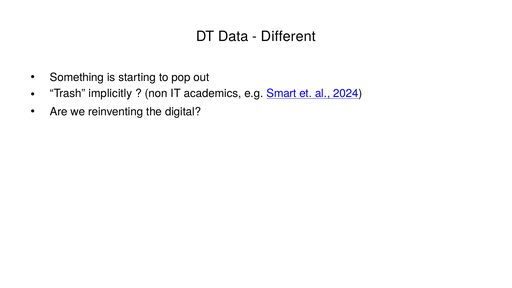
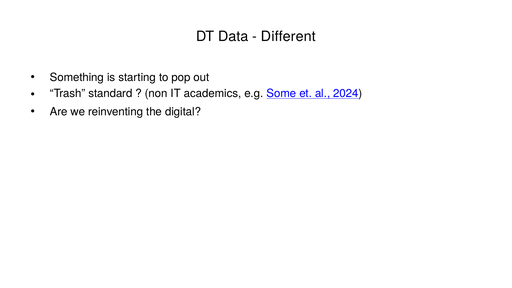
implicitly: implicitly -> standard
Smart: Smart -> Some
